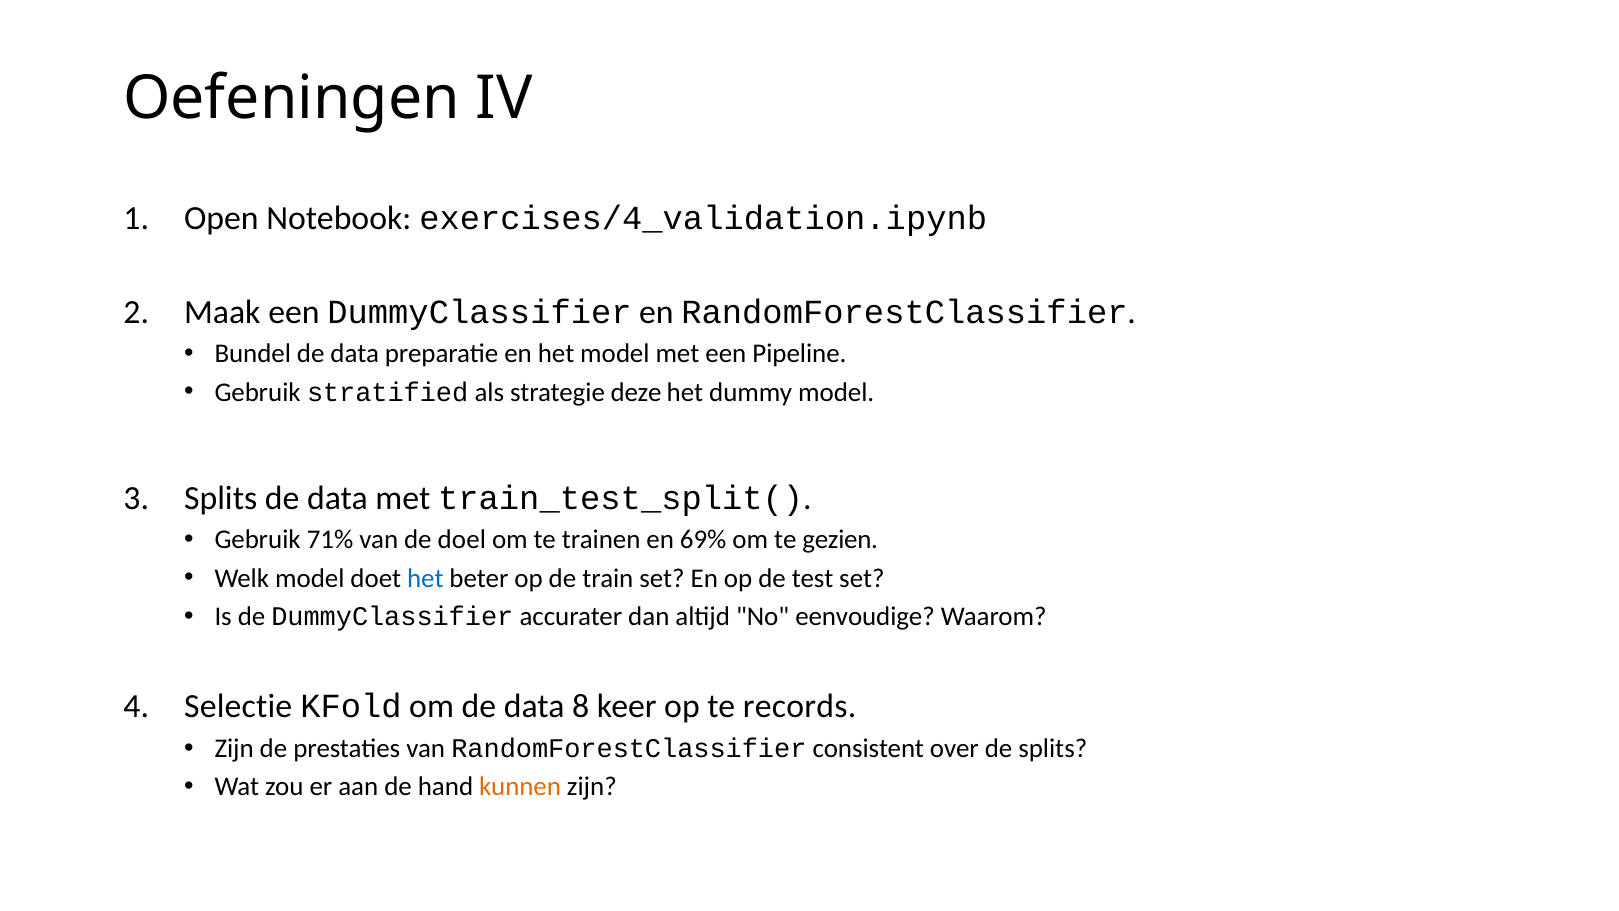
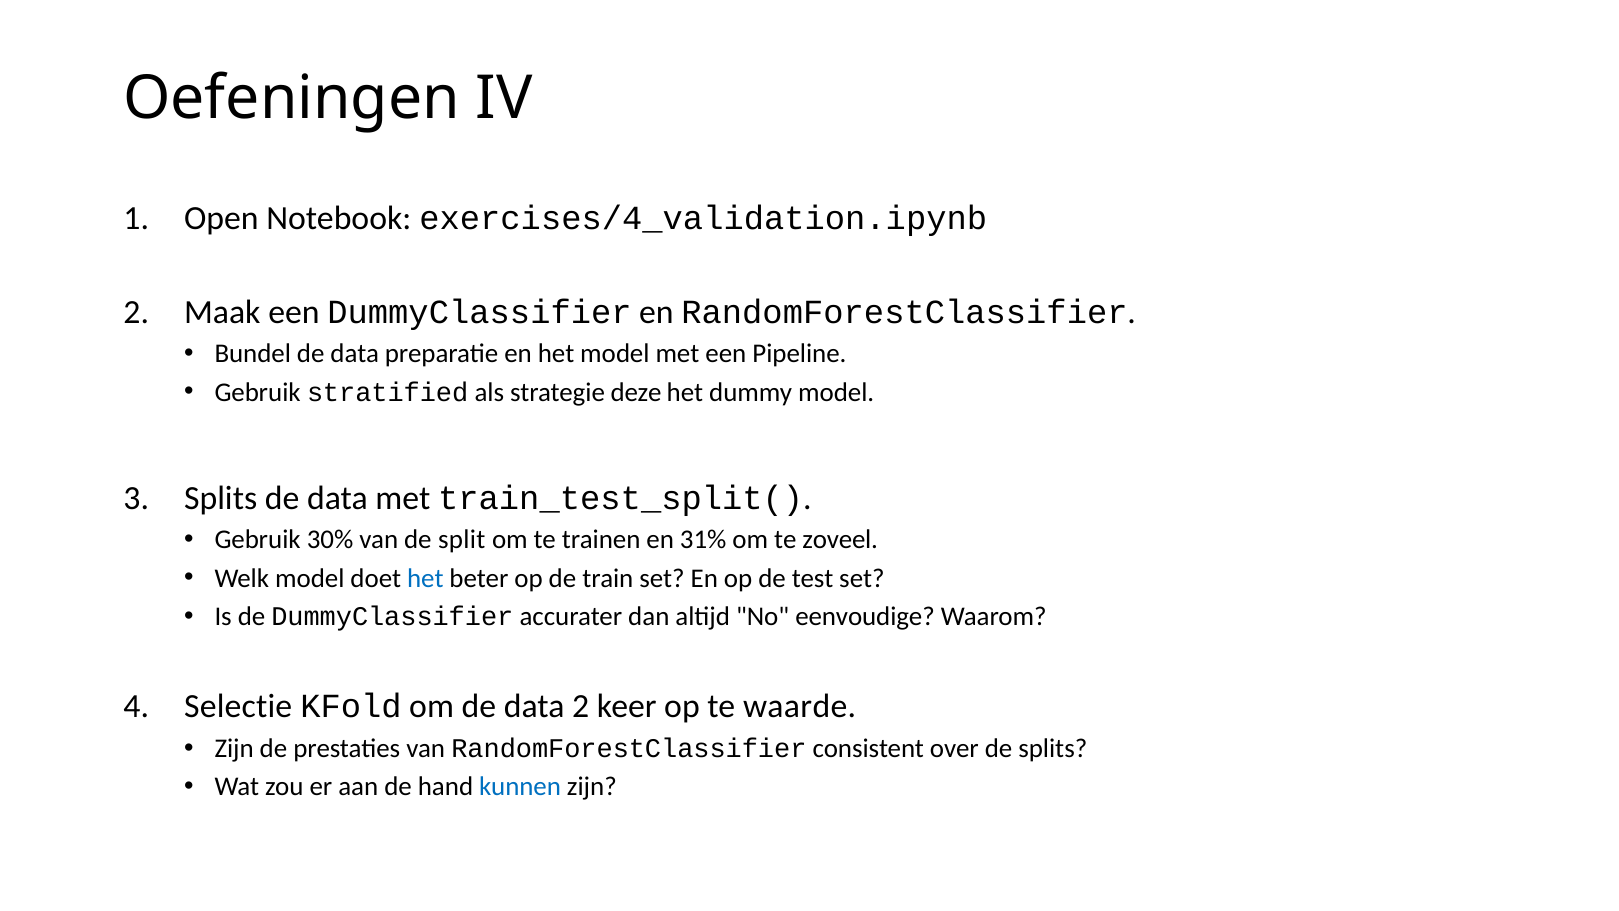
71%: 71% -> 30%
doel: doel -> split
69%: 69% -> 31%
gezien: gezien -> zoveel
data 8: 8 -> 2
records: records -> waarde
kunnen colour: orange -> blue
